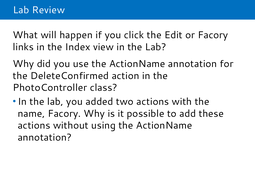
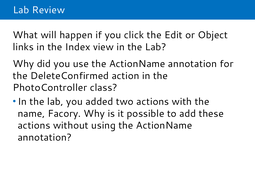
or Facory: Facory -> Object
